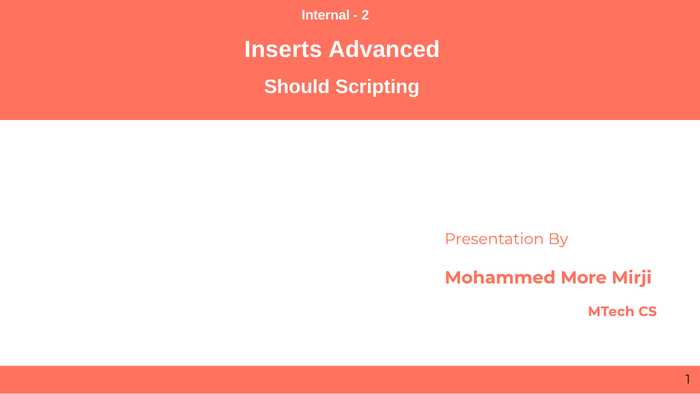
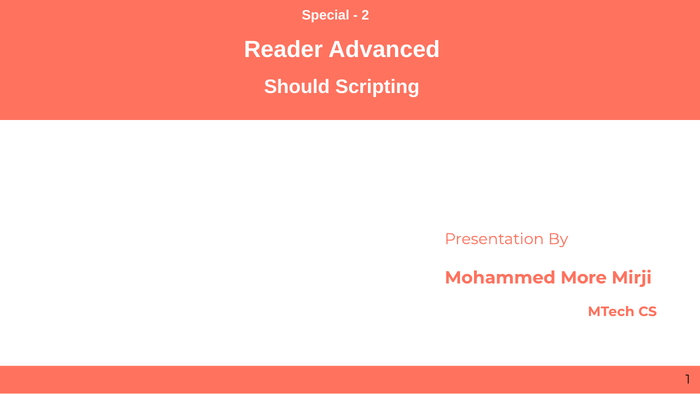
Internal: Internal -> Special
Inserts: Inserts -> Reader
